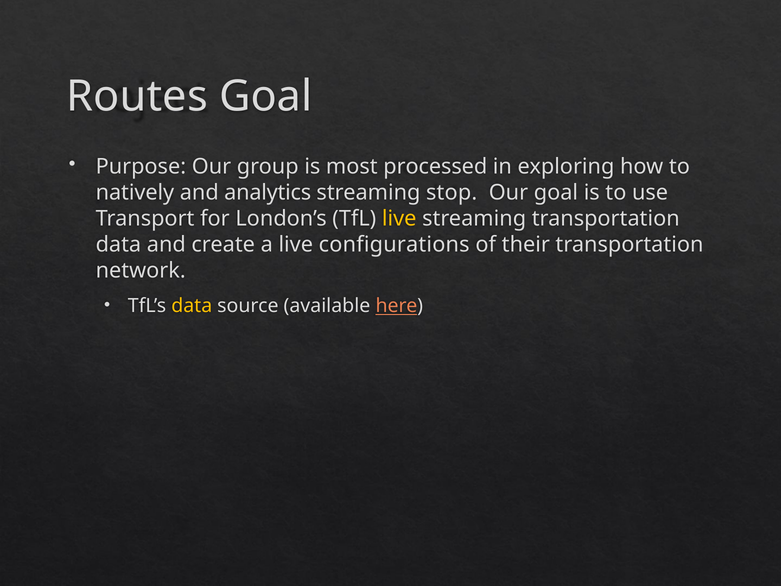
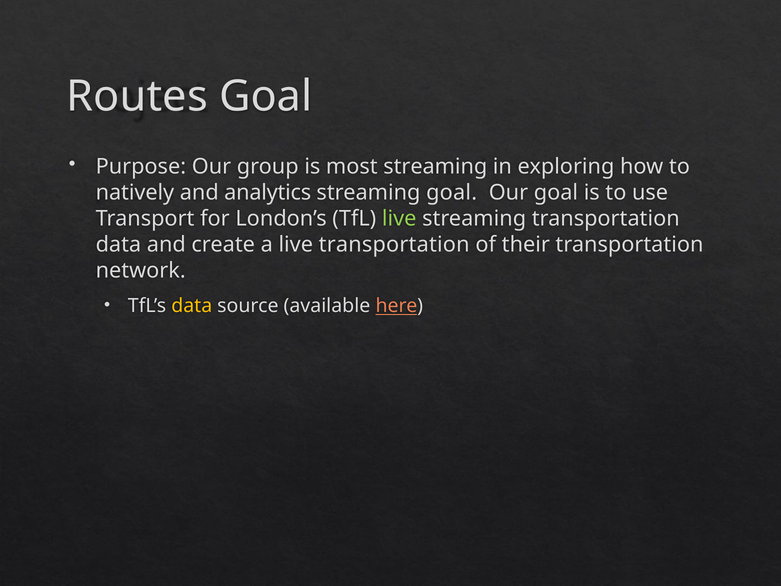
most processed: processed -> streaming
streaming stop: stop -> goal
live at (399, 218) colour: yellow -> light green
live configurations: configurations -> transportation
